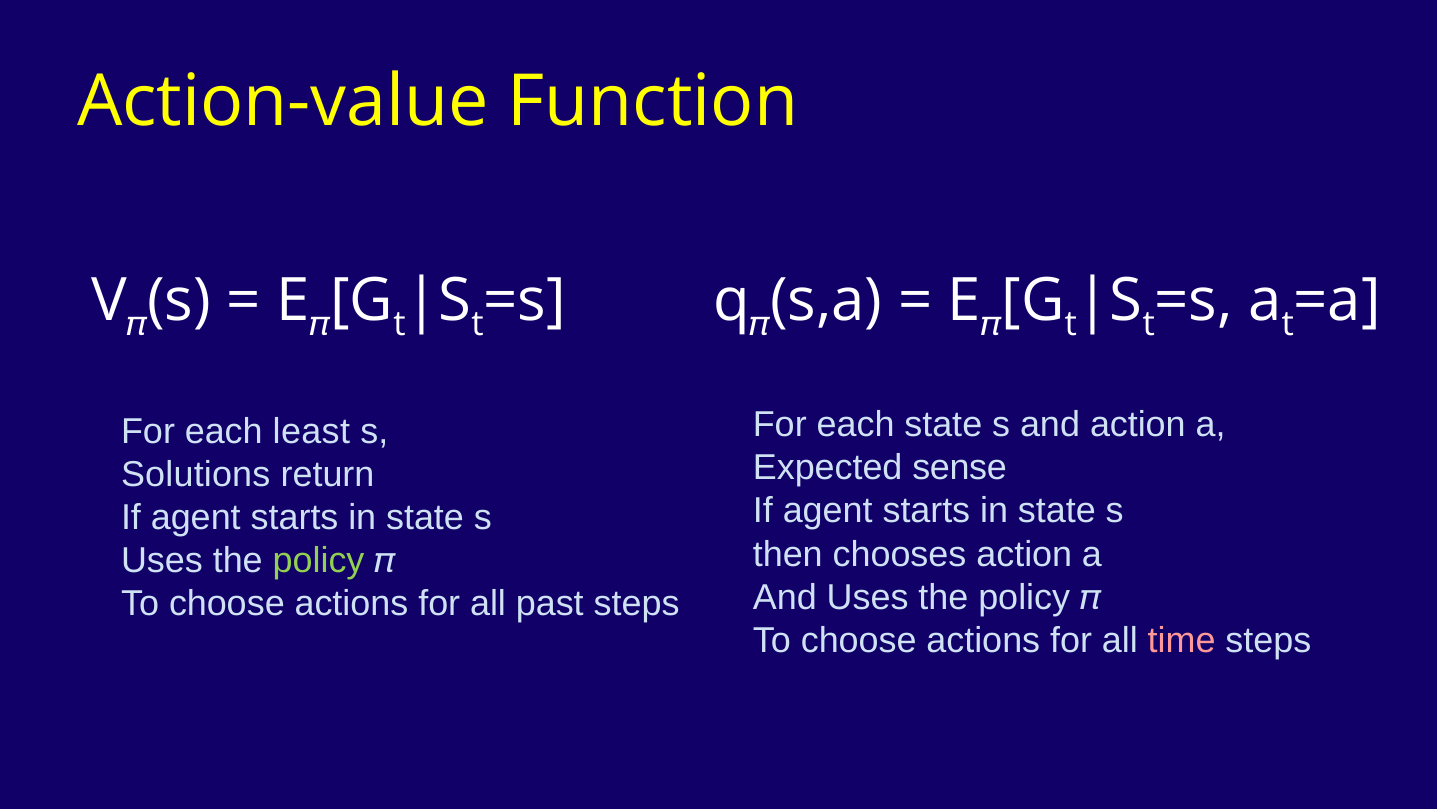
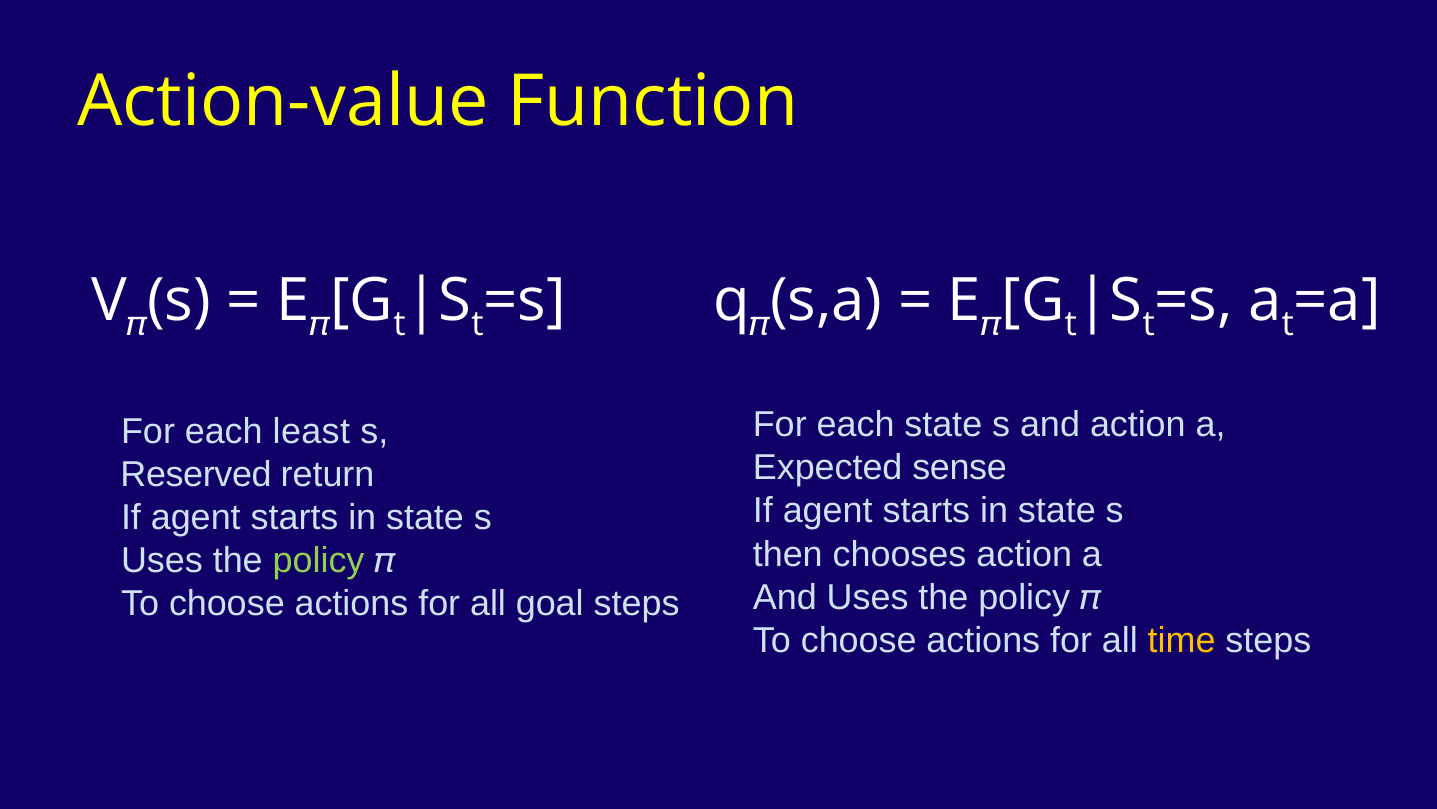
Solutions: Solutions -> Reserved
past: past -> goal
time colour: pink -> yellow
